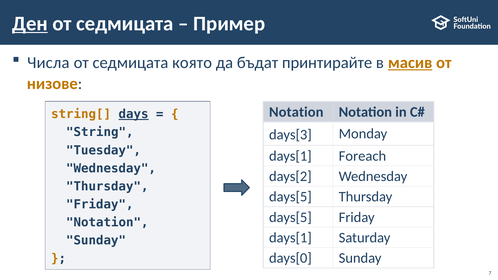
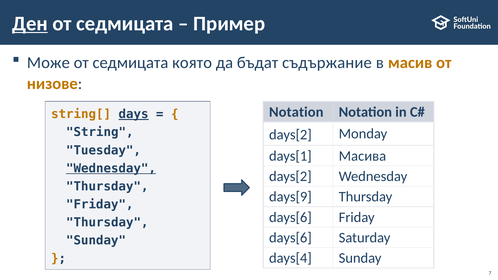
Числа: Числа -> Може
принтирайте: принтирайте -> съдържание
масив underline: present -> none
days[3 at (290, 135): days[3 -> days[2
Foreach: Foreach -> Масива
Wednesday at (111, 168) underline: none -> present
days[5 at (290, 197): days[5 -> days[9
days[5 at (290, 217): days[5 -> days[6
Notation at (107, 223): Notation -> Thursday
days[1 at (290, 238): days[1 -> days[6
days[0: days[0 -> days[4
